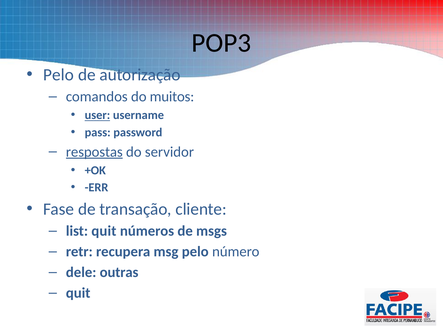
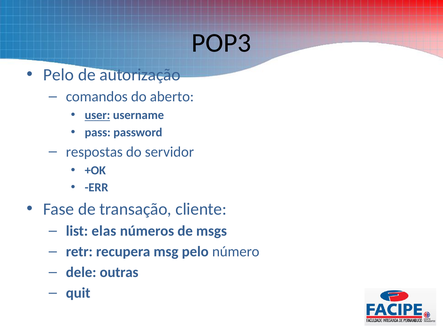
muitos: muitos -> aberto
respostas underline: present -> none
list quit: quit -> elas
